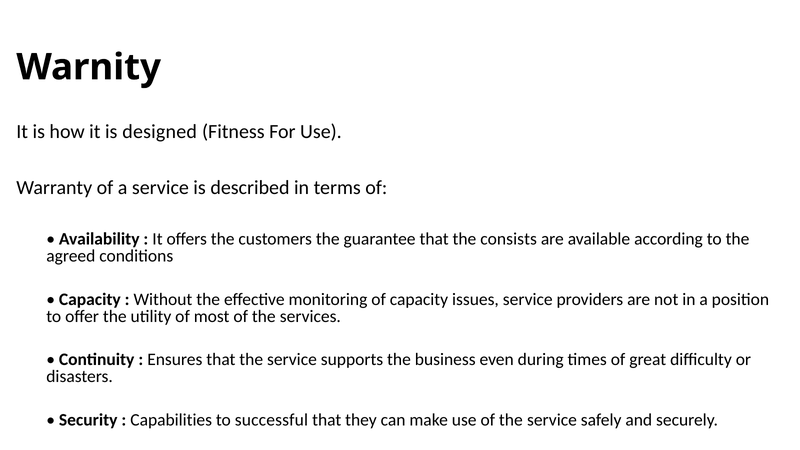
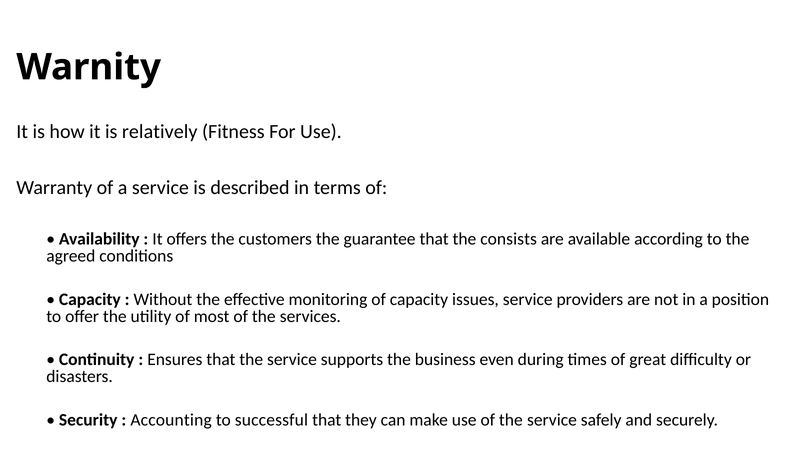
designed: designed -> relatively
Capabilities: Capabilities -> Accounting
